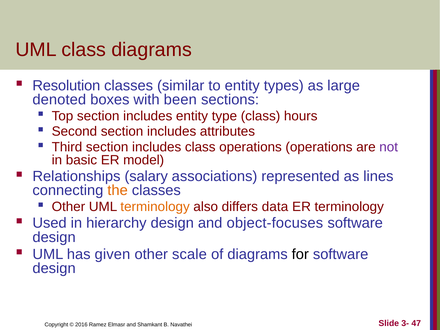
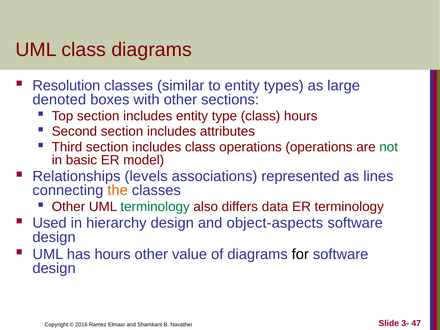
with been: been -> other
not colour: purple -> green
salary: salary -> levels
terminology at (155, 207) colour: orange -> green
object-focuses: object-focuses -> object-aspects
has given: given -> hours
scale: scale -> value
